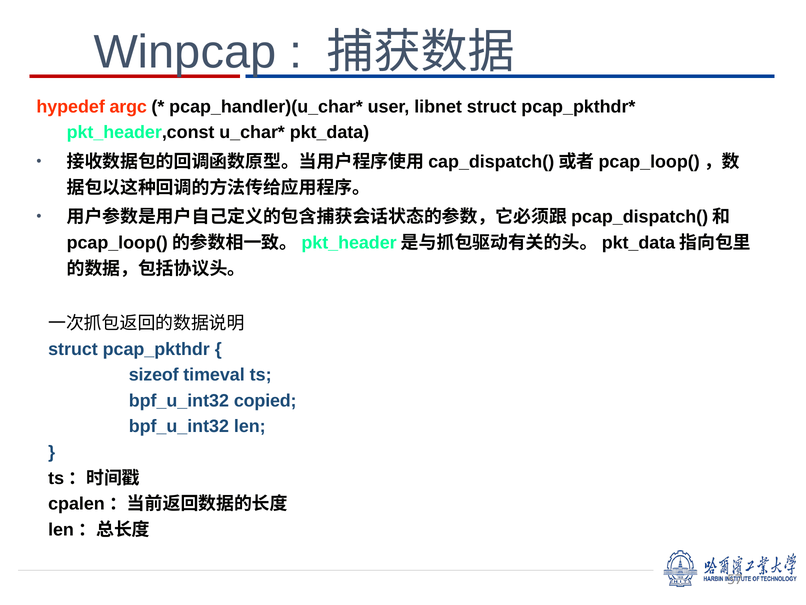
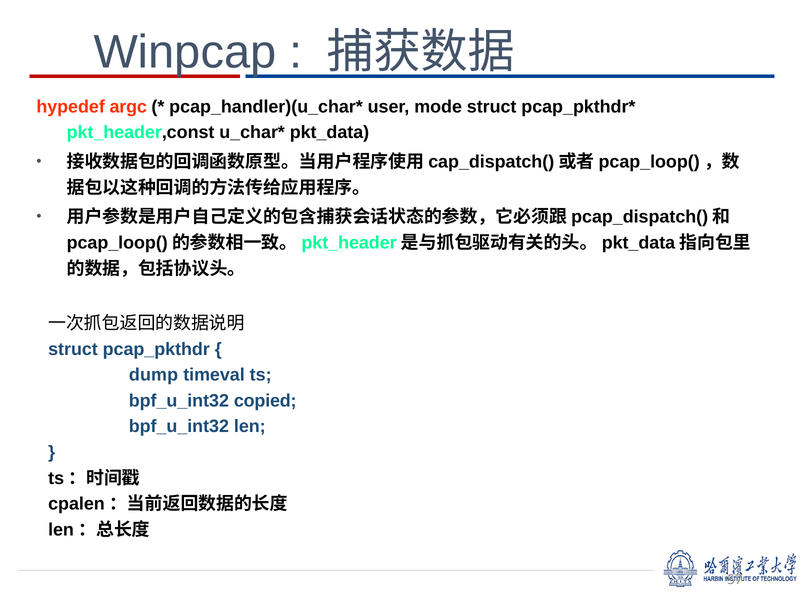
libnet: libnet -> mode
sizeof: sizeof -> dump
